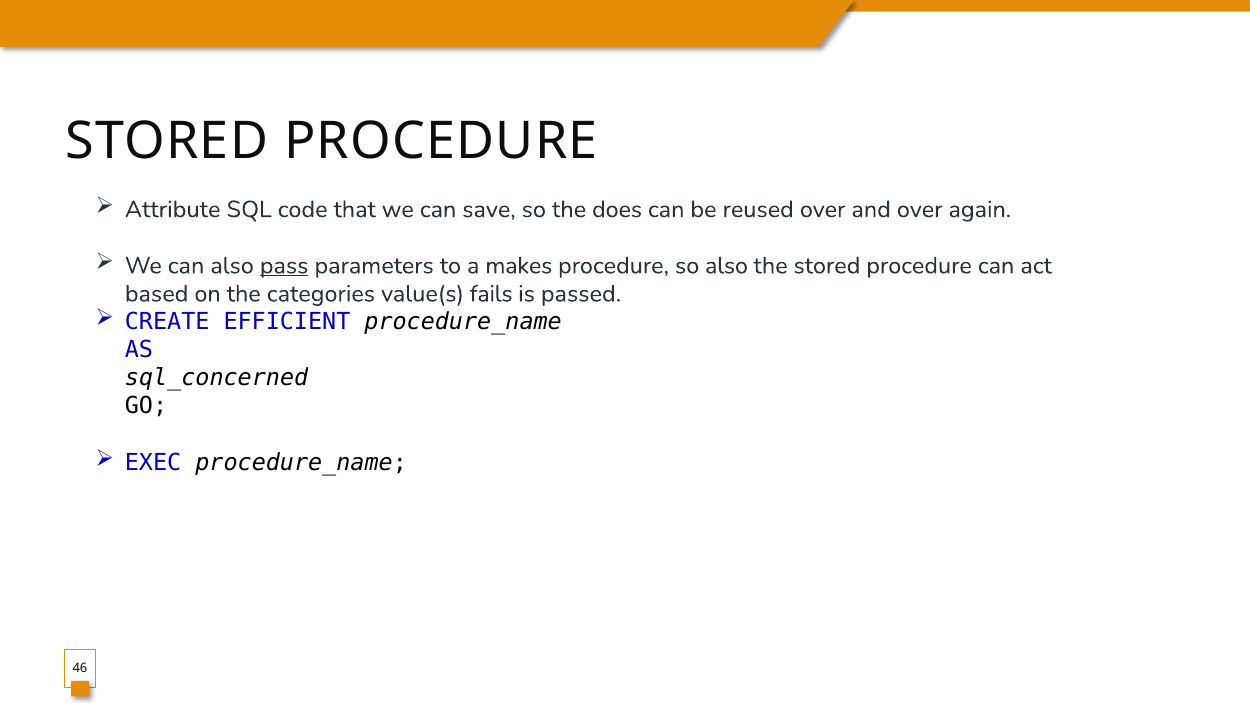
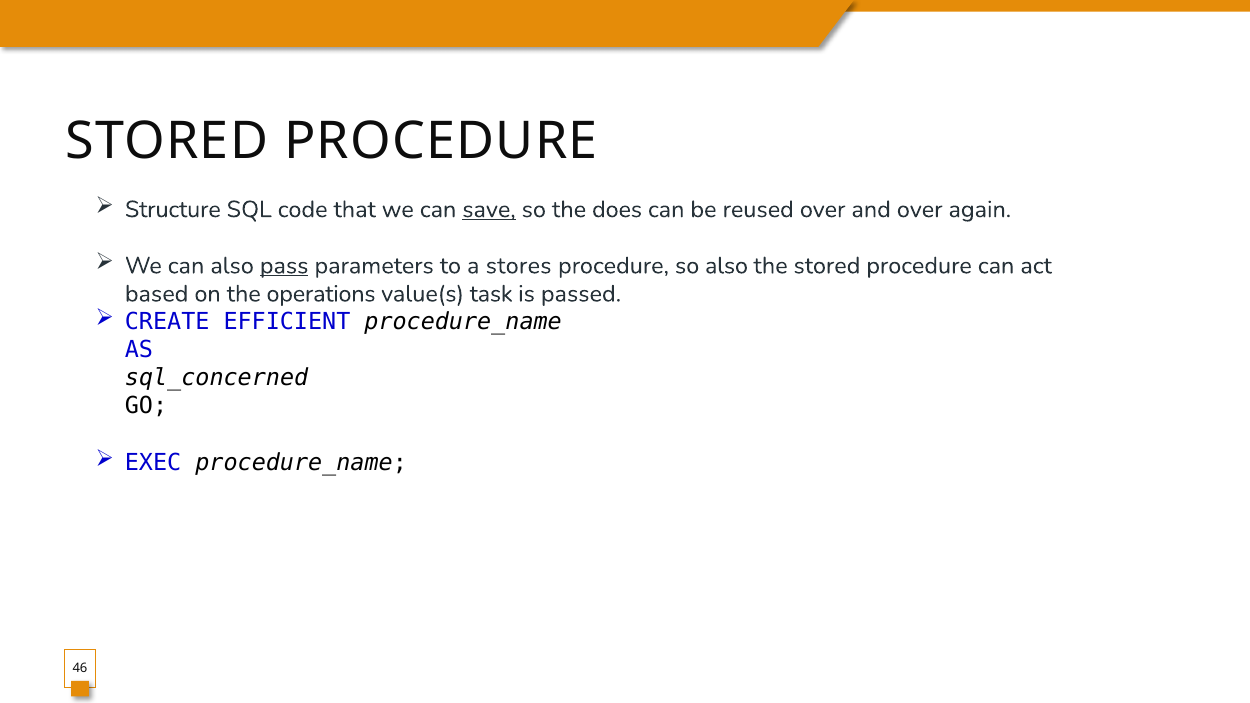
Attribute: Attribute -> Structure
save underline: none -> present
makes: makes -> stores
categories: categories -> operations
fails: fails -> task
